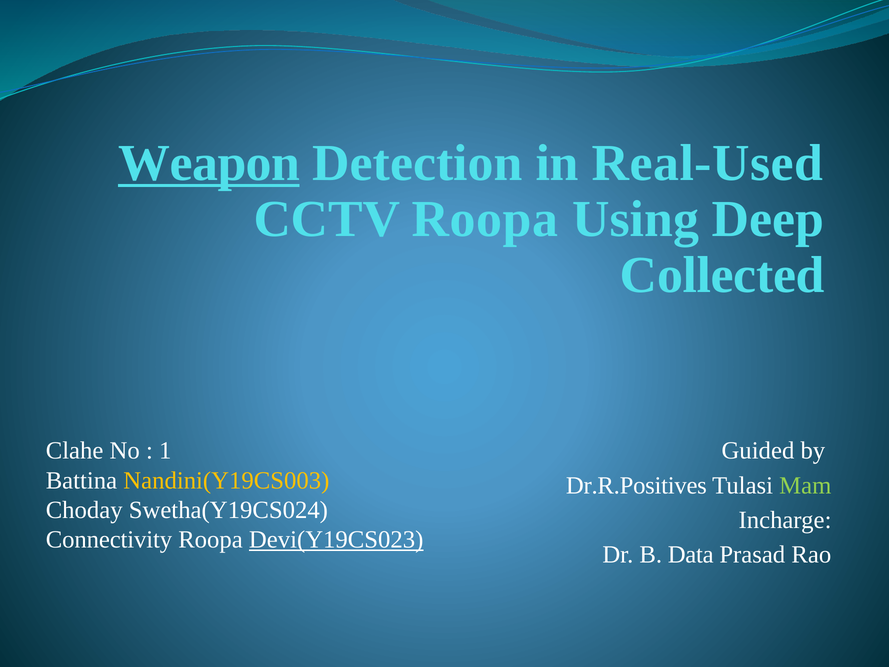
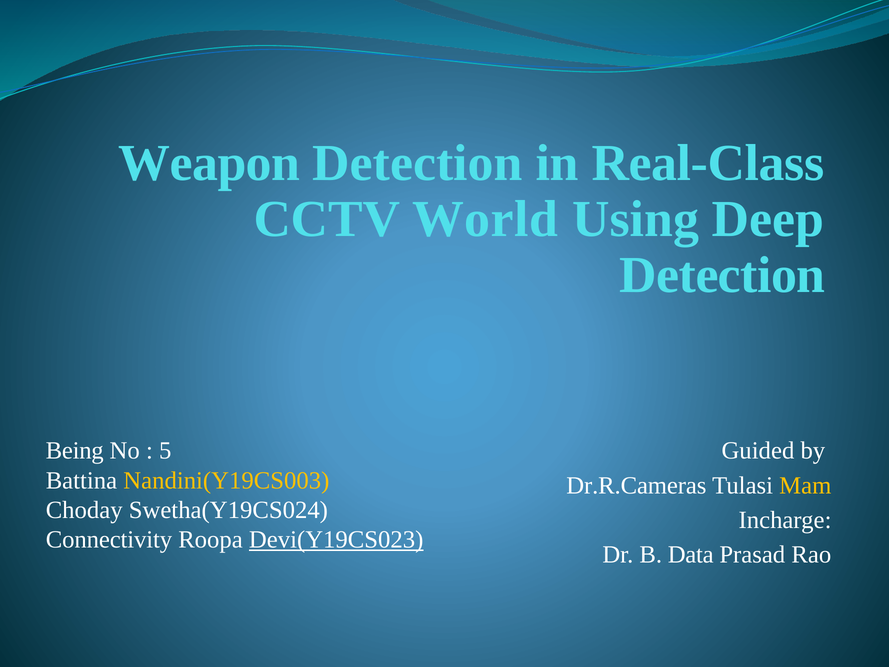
Weapon underline: present -> none
Real-Used: Real-Used -> Real-Class
CCTV Roopa: Roopa -> World
Collected at (722, 275): Collected -> Detection
Clahe: Clahe -> Being
1: 1 -> 5
Dr.R.Positives: Dr.R.Positives -> Dr.R.Cameras
Mam colour: light green -> yellow
